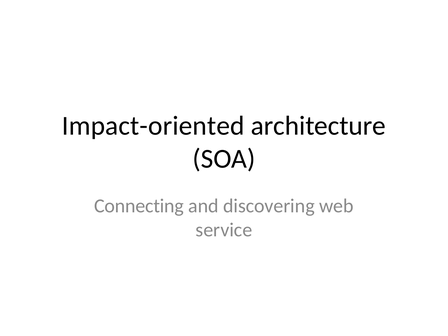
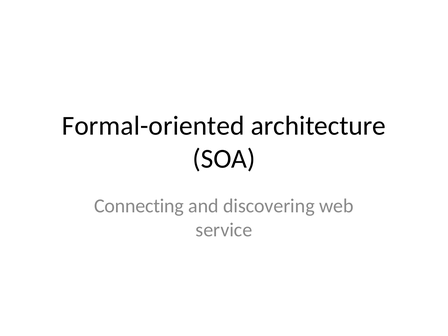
Impact-oriented: Impact-oriented -> Formal-oriented
